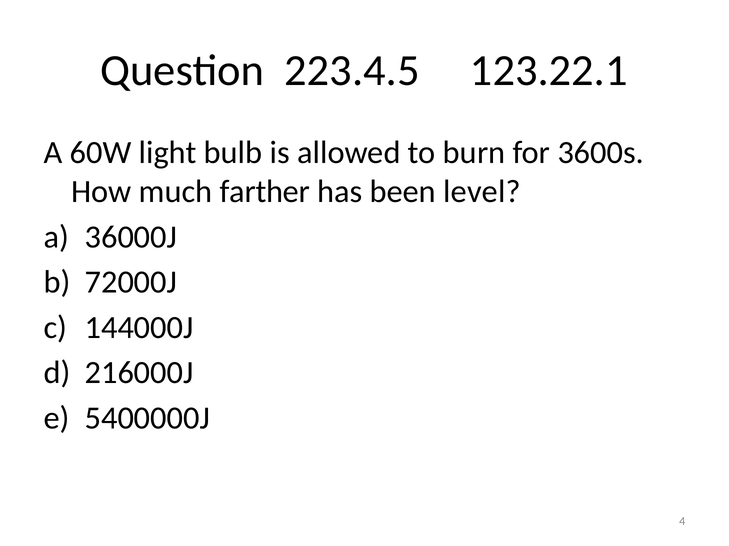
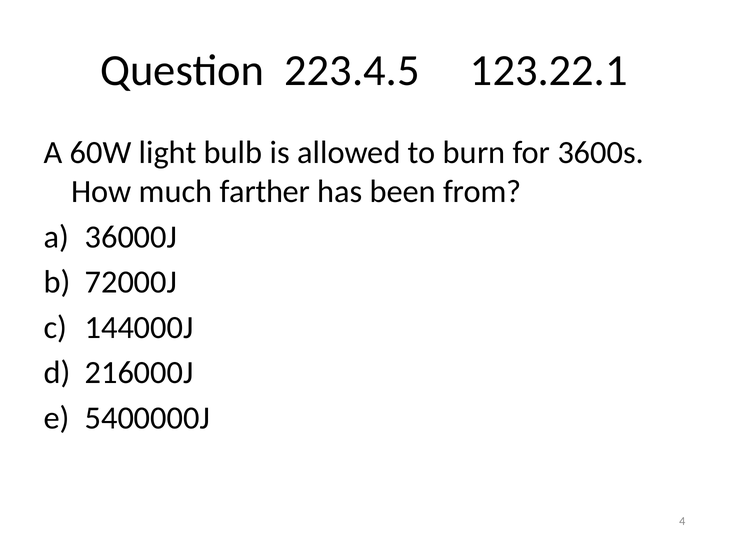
level: level -> from
